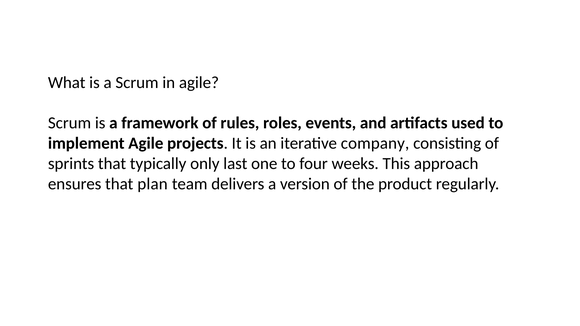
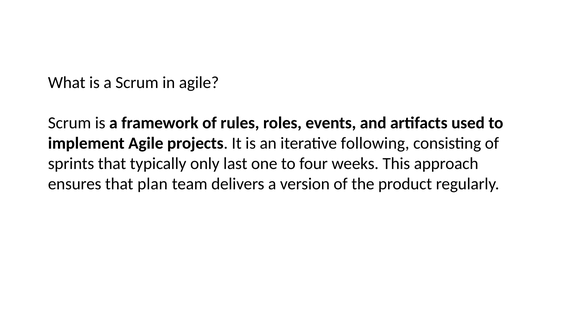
company: company -> following
